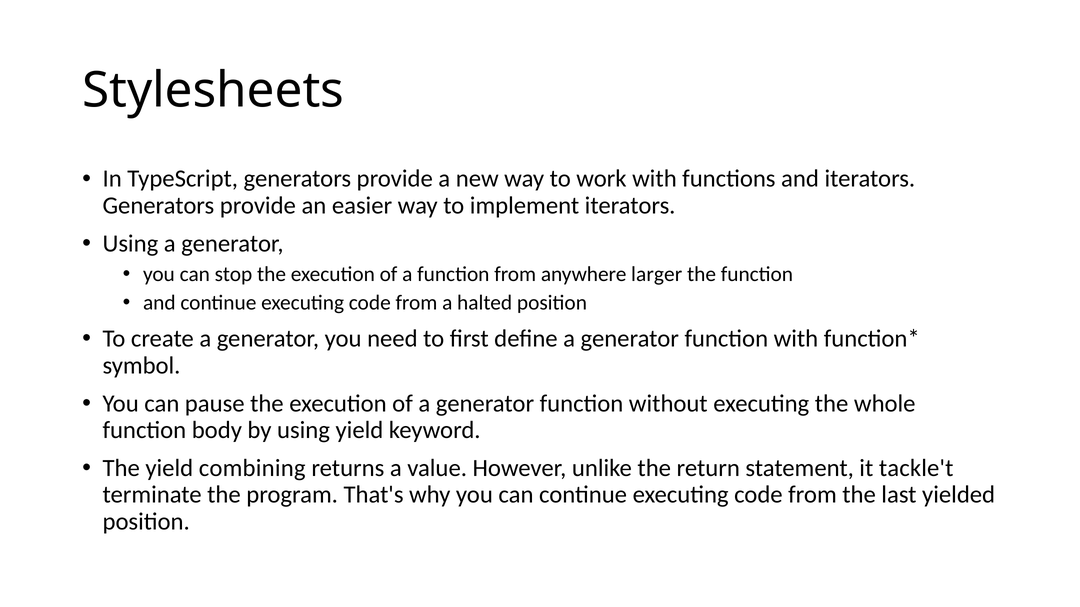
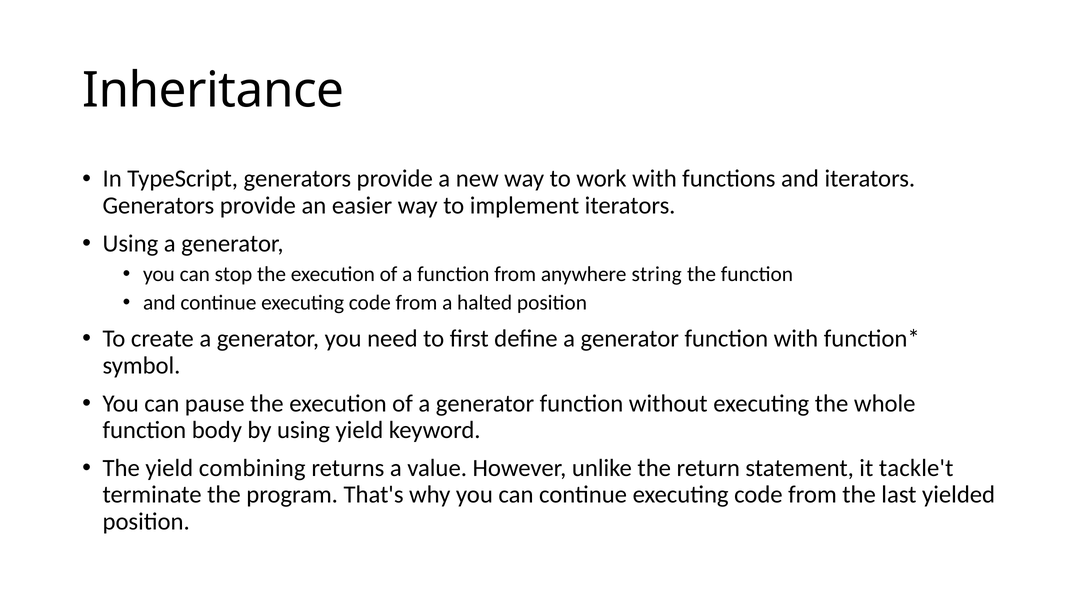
Stylesheets: Stylesheets -> Inheritance
larger: larger -> string
